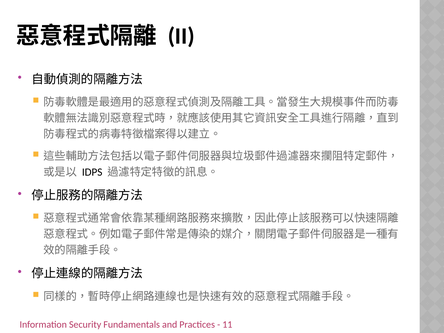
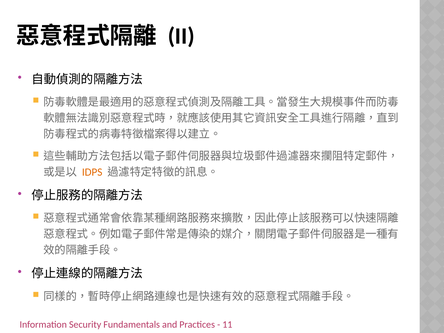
IDPS colour: black -> orange
